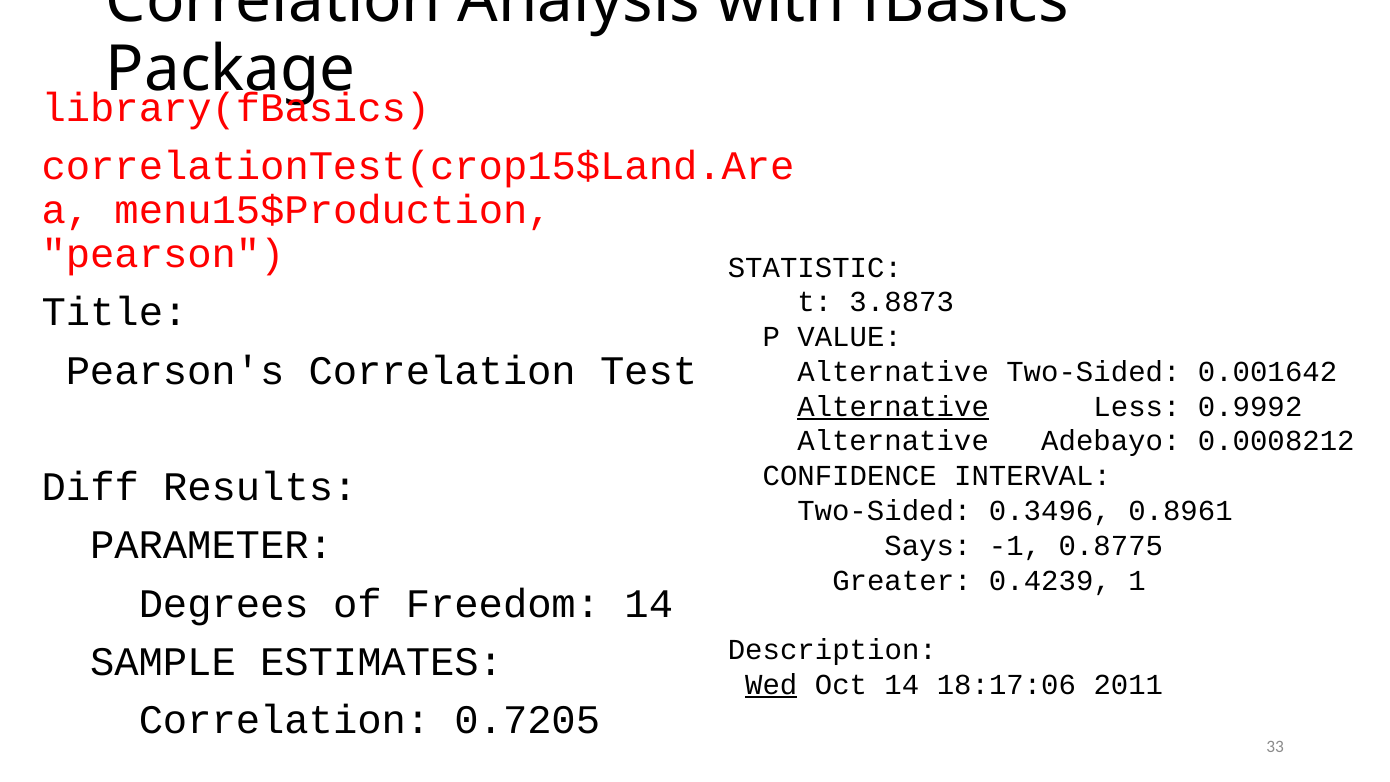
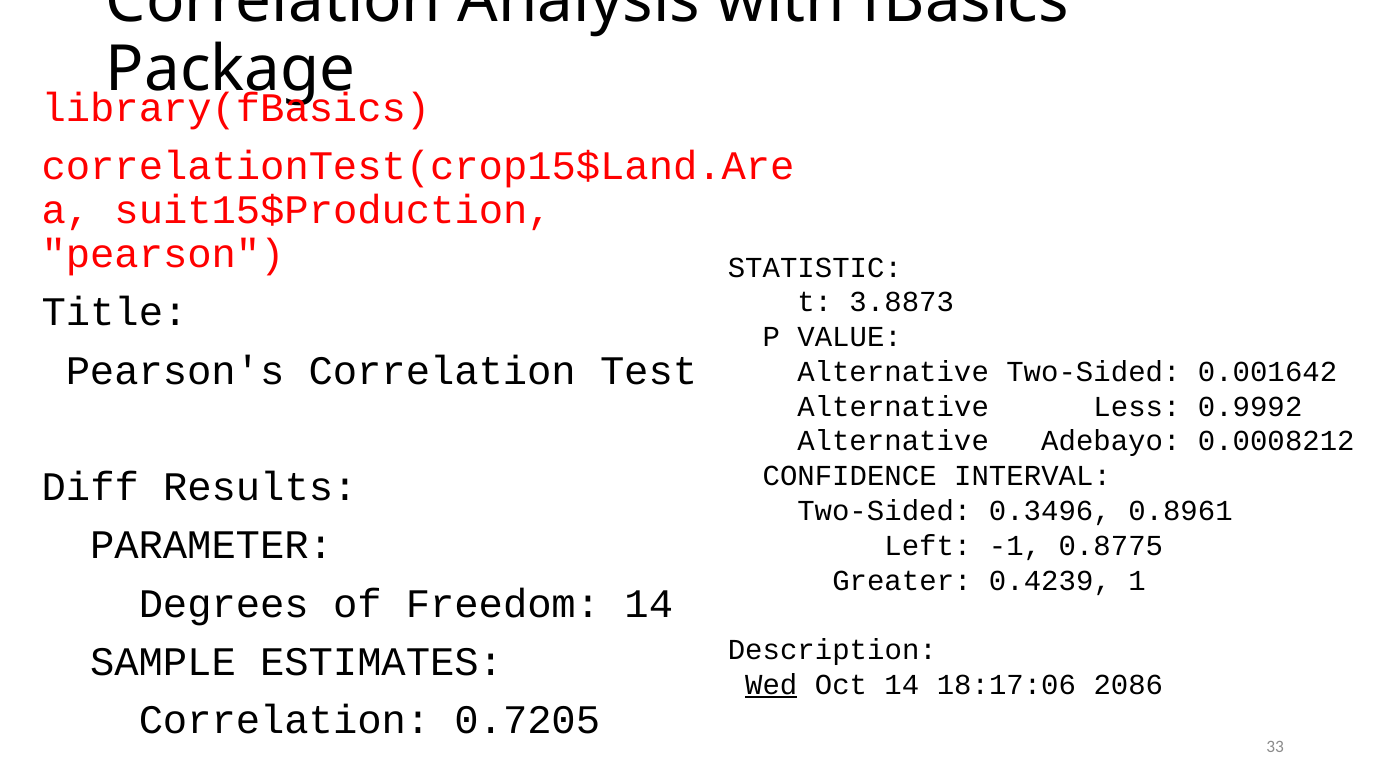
menu15$Production: menu15$Production -> suit15$Production
Alternative at (893, 407) underline: present -> none
Says: Says -> Left
2011: 2011 -> 2086
